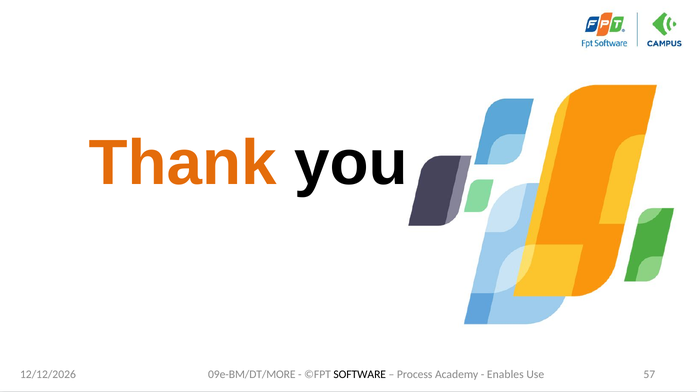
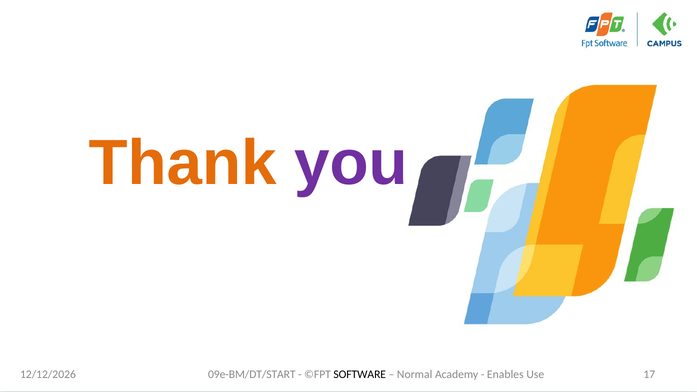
you colour: black -> purple
09e-BM/DT/MORE: 09e-BM/DT/MORE -> 09e-BM/DT/START
Process: Process -> Normal
57: 57 -> 17
